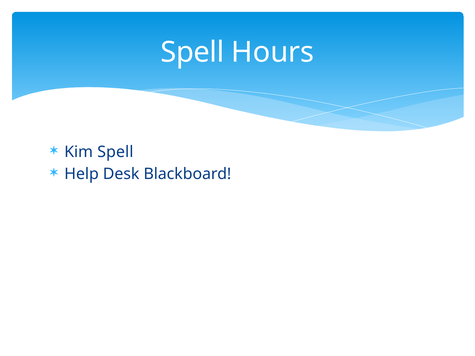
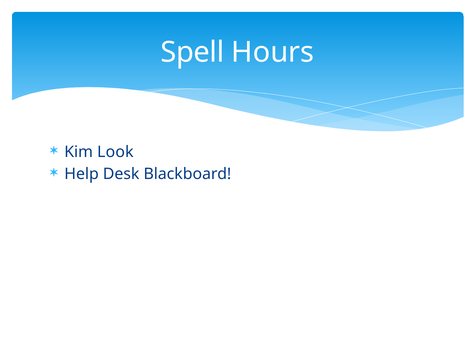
Kim Spell: Spell -> Look
